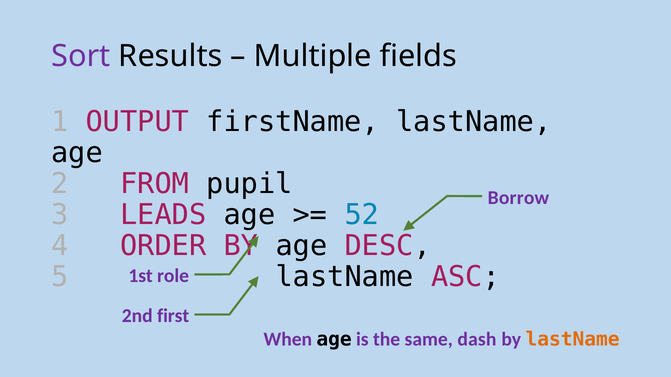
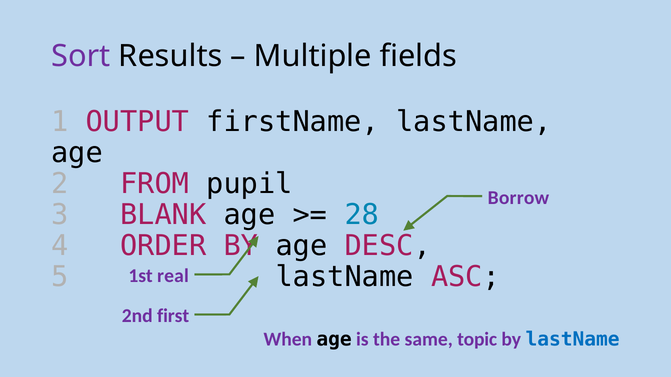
LEADS: LEADS -> BLANK
52: 52 -> 28
role: role -> real
dash: dash -> topic
lastName at (573, 340) colour: orange -> blue
